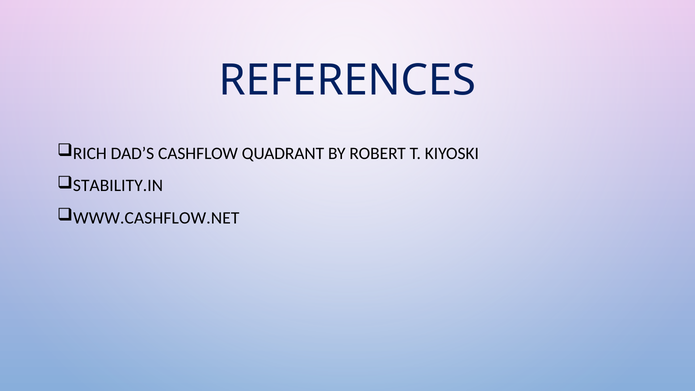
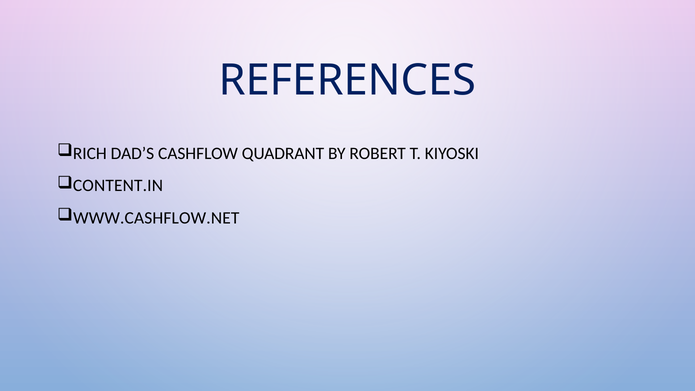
STABILITY.IN: STABILITY.IN -> CONTENT.IN
